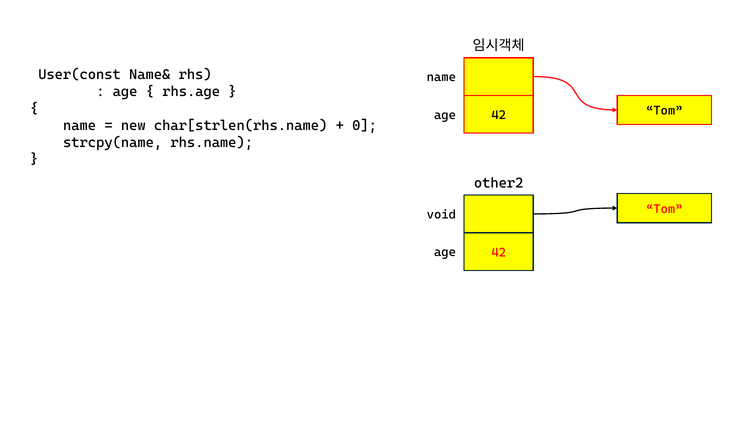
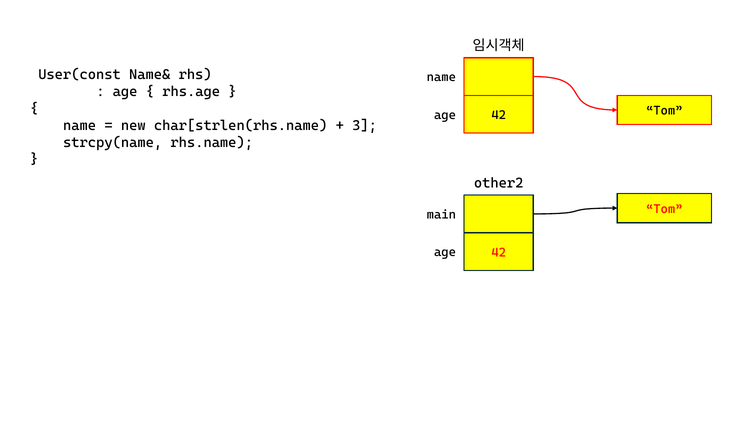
0: 0 -> 3
void: void -> main
